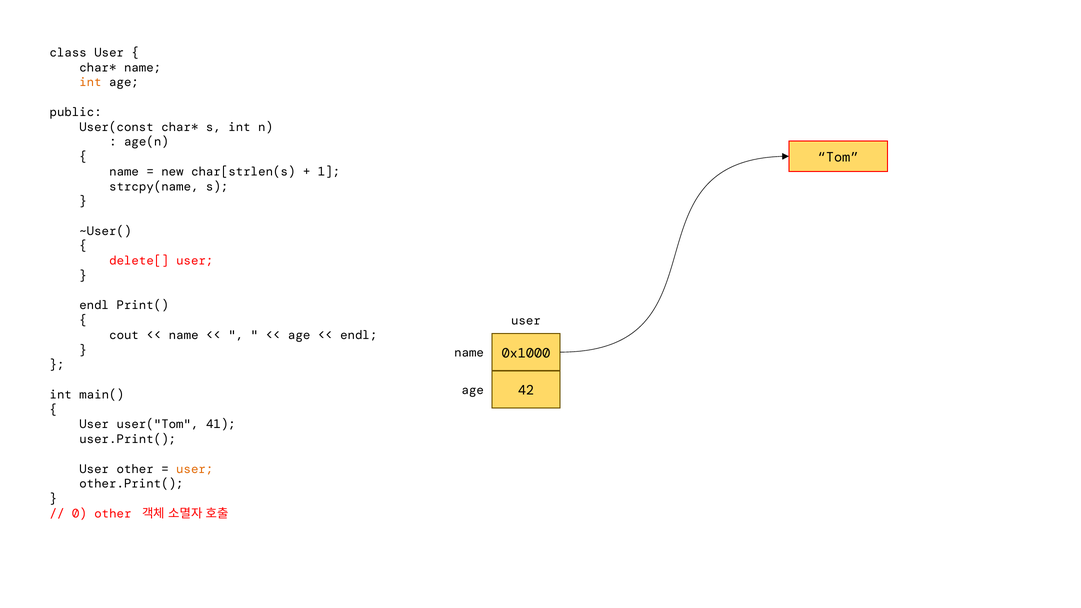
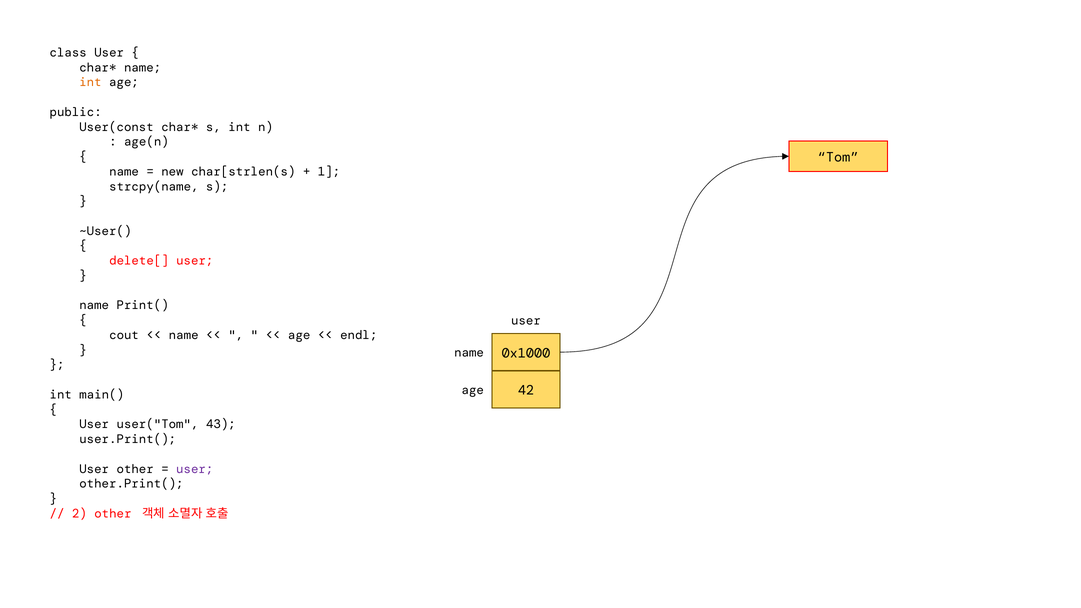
endl at (94, 305): endl -> name
41: 41 -> 43
user at (195, 469) colour: orange -> purple
0: 0 -> 2
